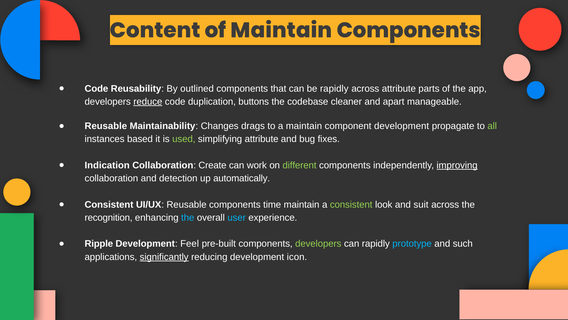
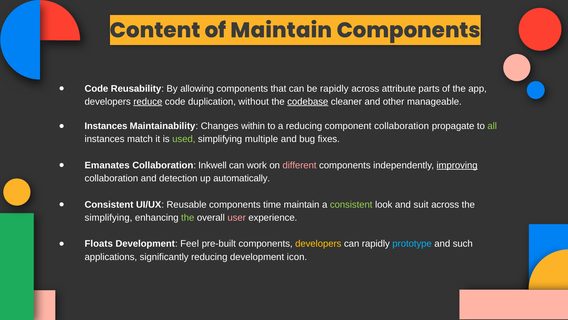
outlined: outlined -> allowing
buttons: buttons -> without
codebase underline: none -> present
apart: apart -> other
Reusable at (106, 126): Reusable -> Instances
drags: drags -> within
a maintain: maintain -> reducing
component development: development -> collaboration
based: based -> match
simplifying attribute: attribute -> multiple
Indication: Indication -> Emanates
Create: Create -> Inkwell
different colour: light green -> pink
recognition at (109, 217): recognition -> simplifying
the at (188, 217) colour: light blue -> light green
user colour: light blue -> pink
Ripple: Ripple -> Floats
developers at (318, 243) colour: light green -> yellow
significantly underline: present -> none
